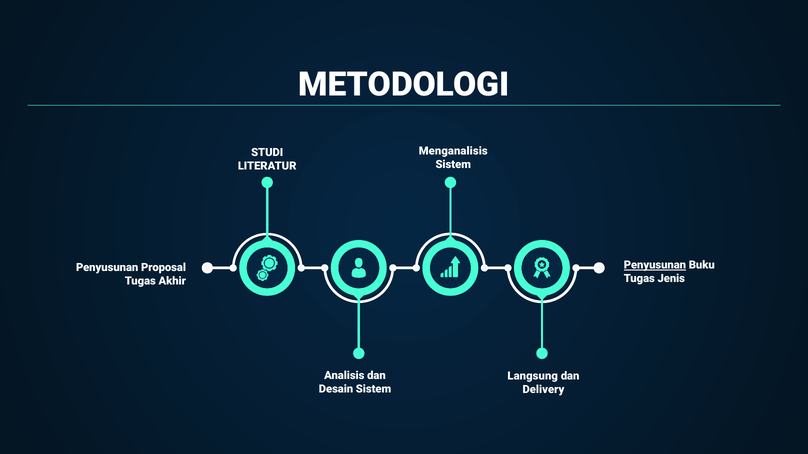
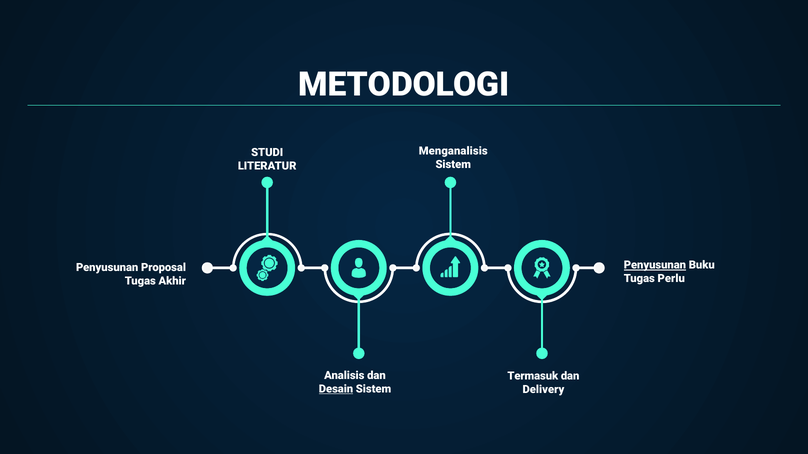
Jenis: Jenis -> Perlu
Langsung: Langsung -> Termasuk
Desain underline: none -> present
